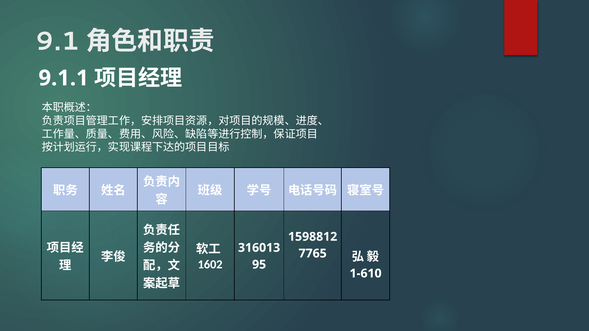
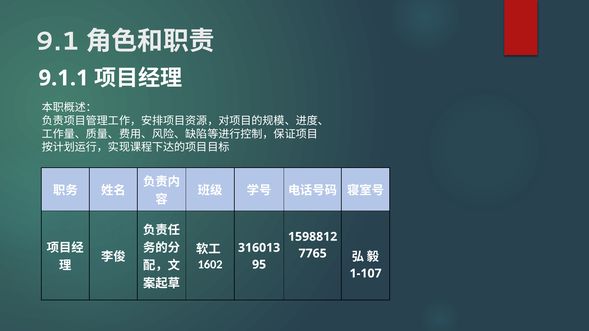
1-610: 1-610 -> 1-107
